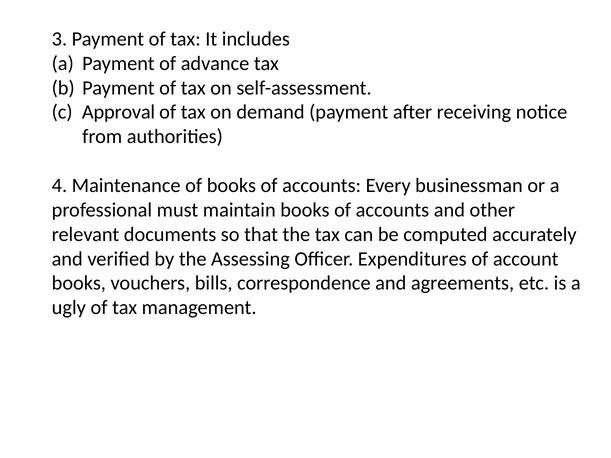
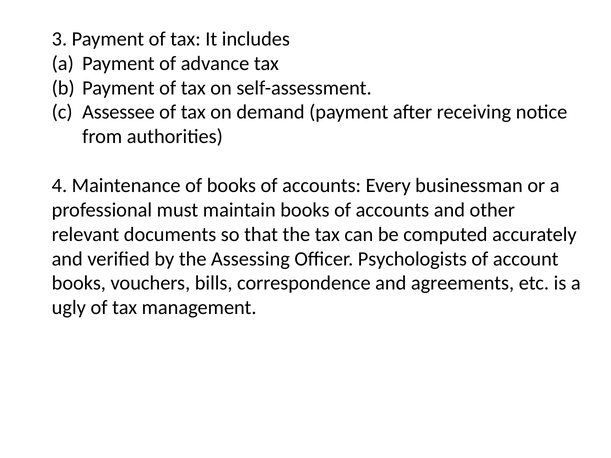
Approval: Approval -> Assessee
Expenditures: Expenditures -> Psychologists
